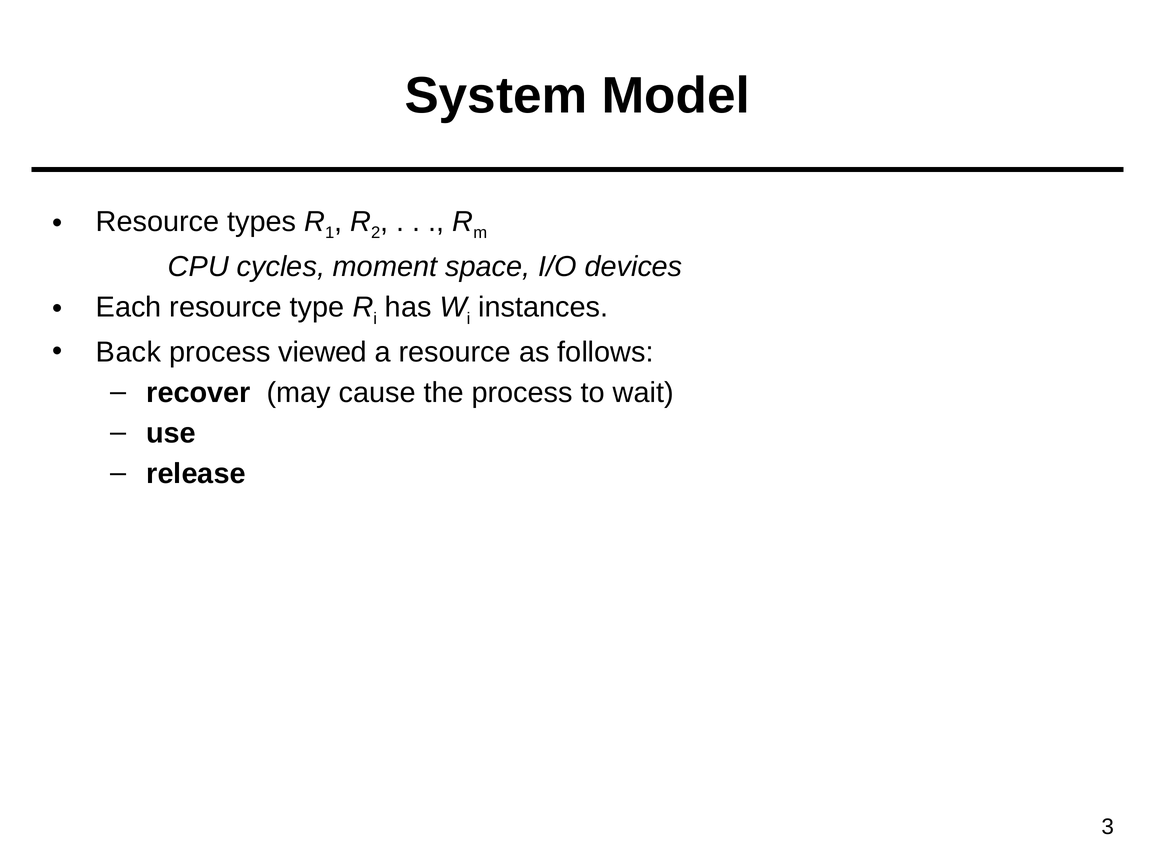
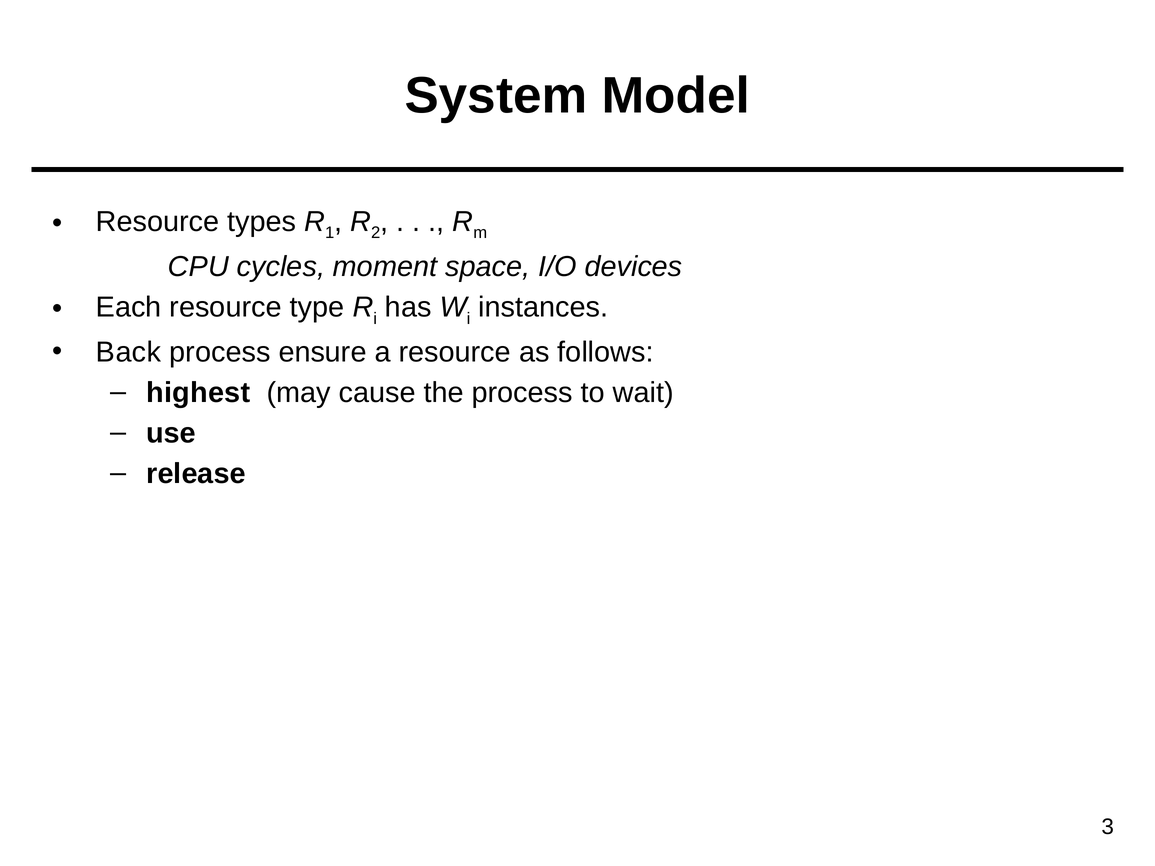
viewed: viewed -> ensure
recover: recover -> highest
